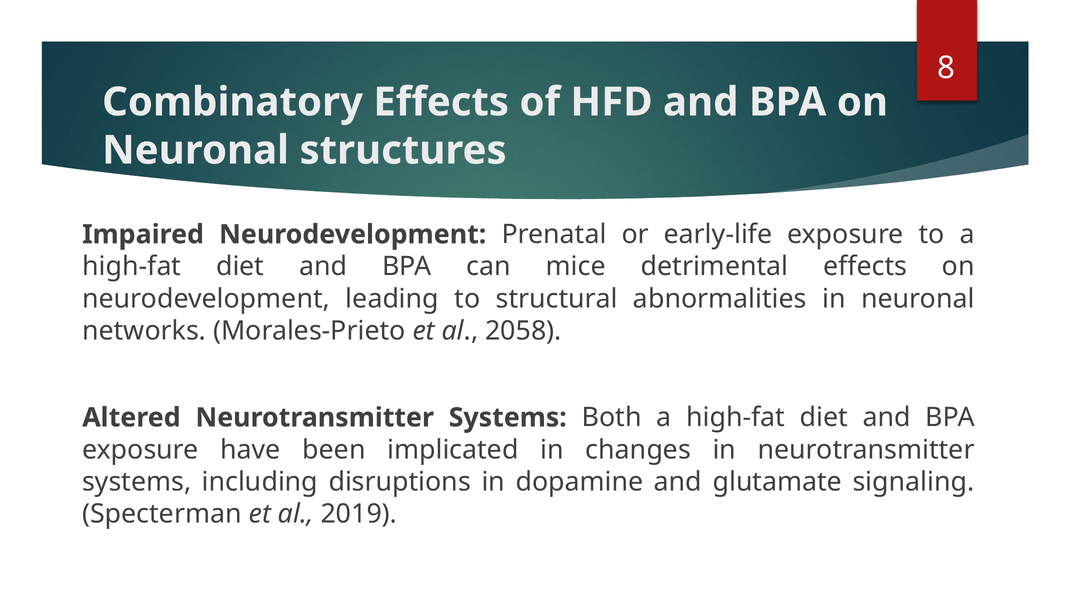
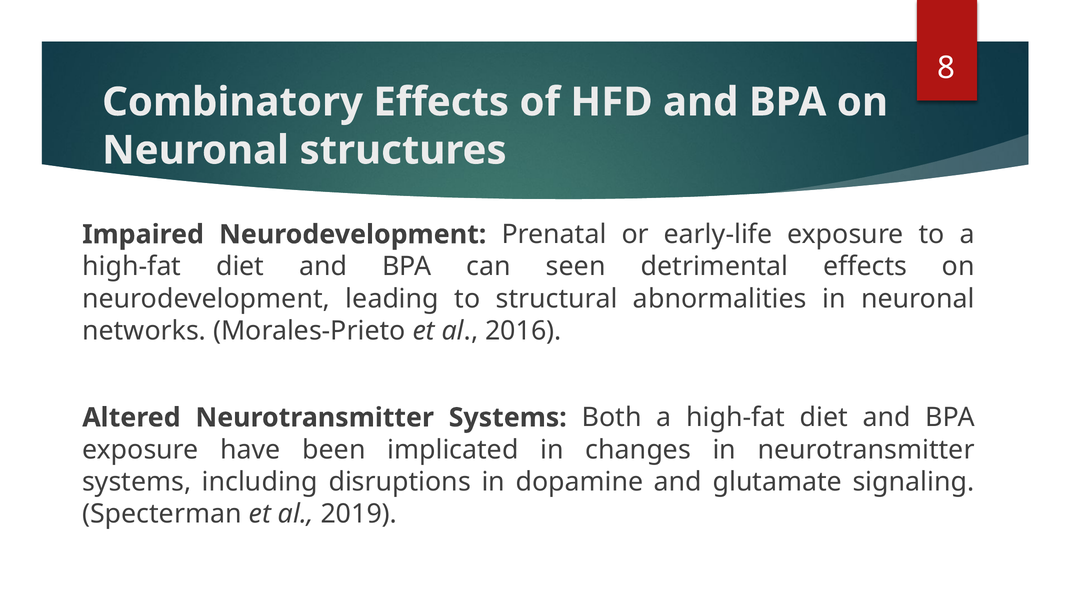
mice: mice -> seen
2058: 2058 -> 2016
